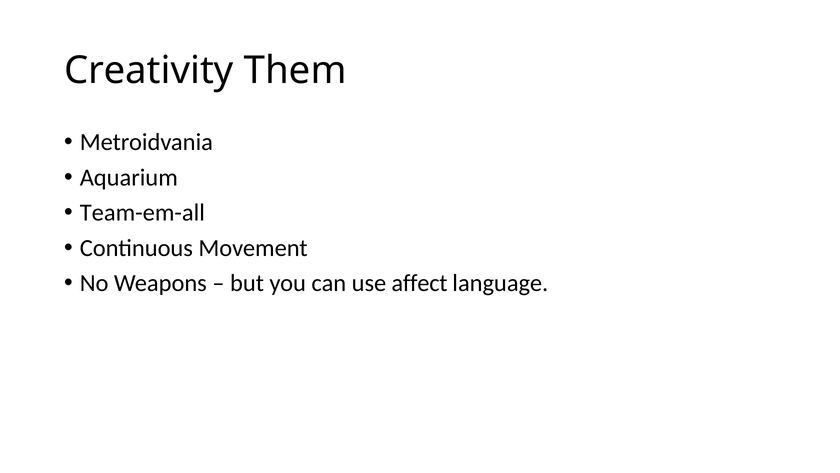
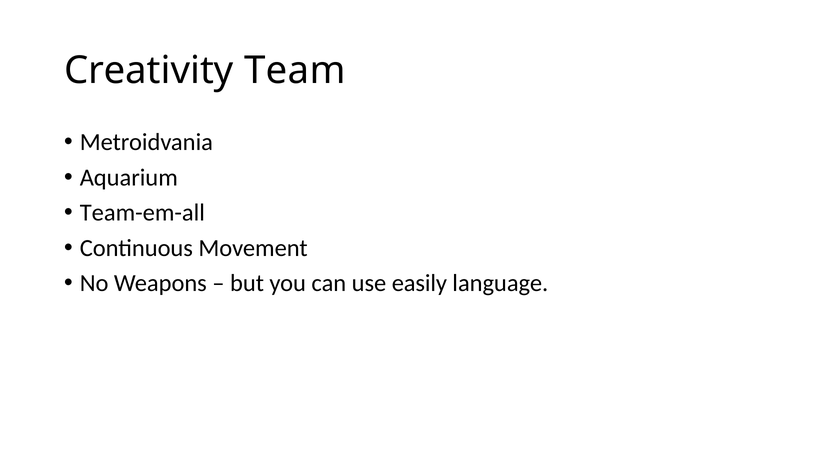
Them: Them -> Team
affect: affect -> easily
